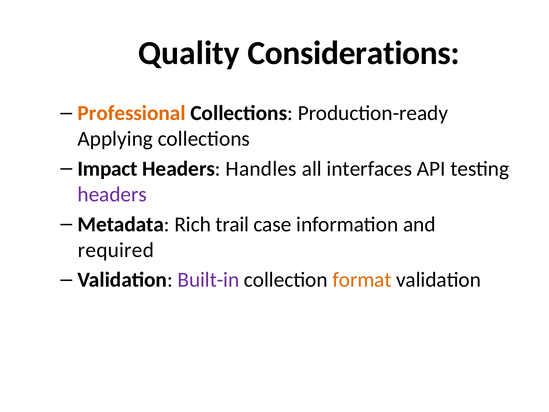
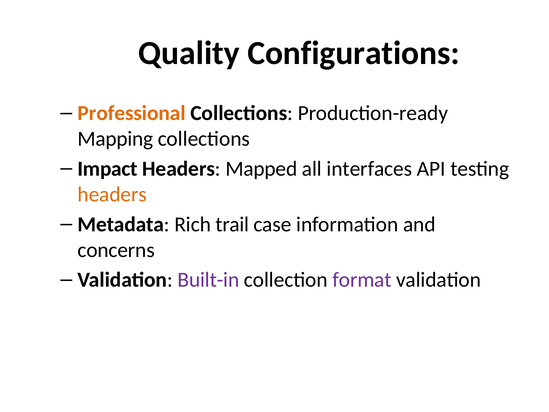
Considerations: Considerations -> Configurations
Applying: Applying -> Mapping
Handles: Handles -> Mapped
headers at (112, 194) colour: purple -> orange
required: required -> concerns
format colour: orange -> purple
